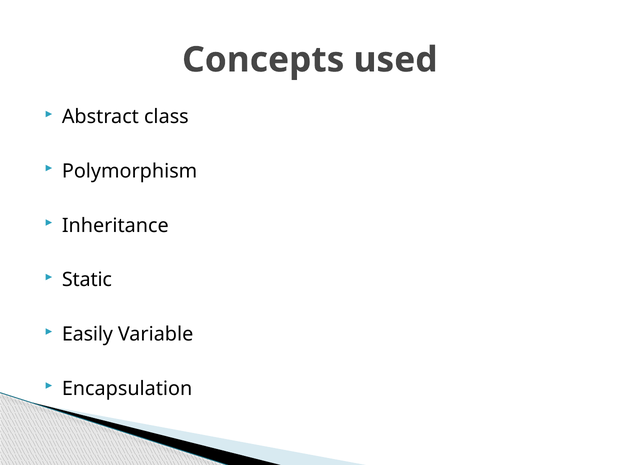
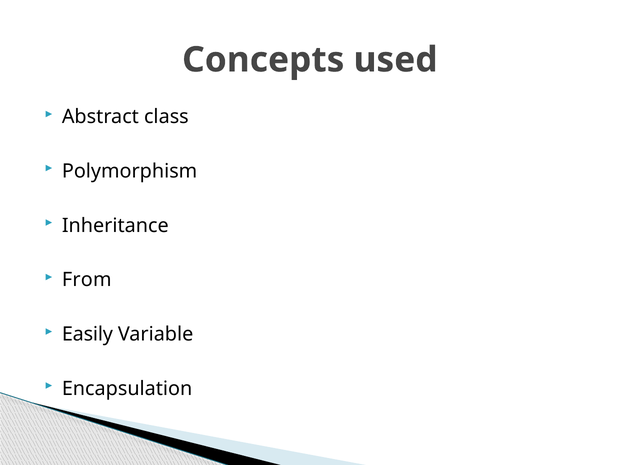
Static: Static -> From
